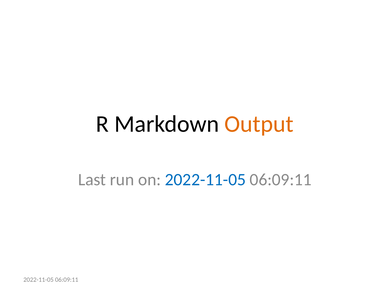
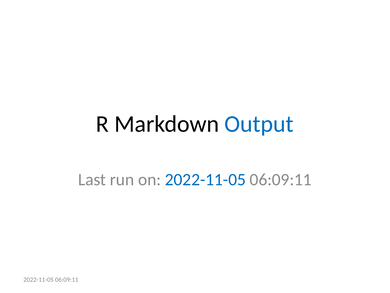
Output colour: orange -> blue
